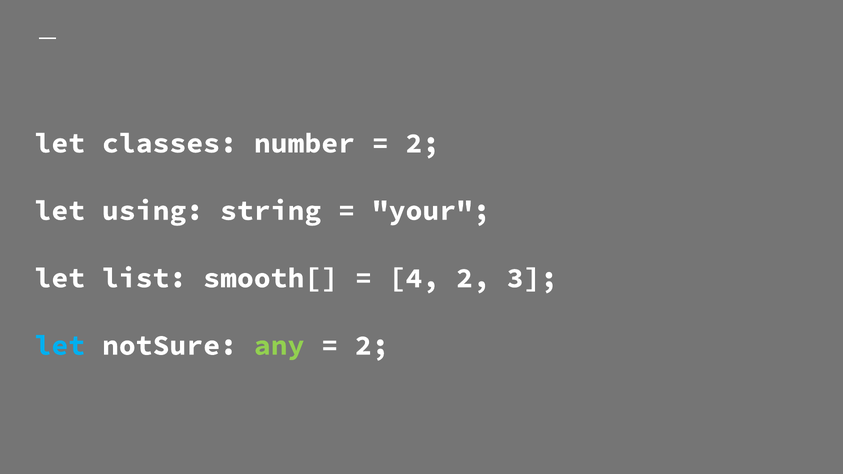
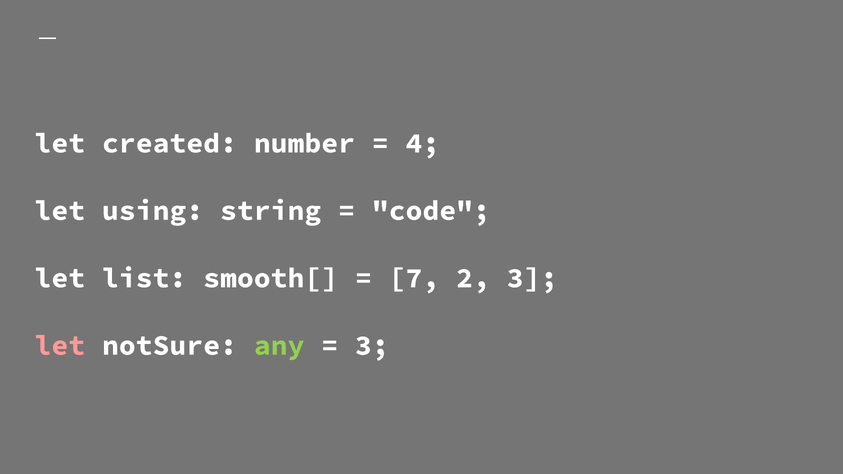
classes: classes -> created
2 at (422, 143): 2 -> 4
your: your -> code
4: 4 -> 7
let at (60, 346) colour: light blue -> pink
2 at (372, 346): 2 -> 3
